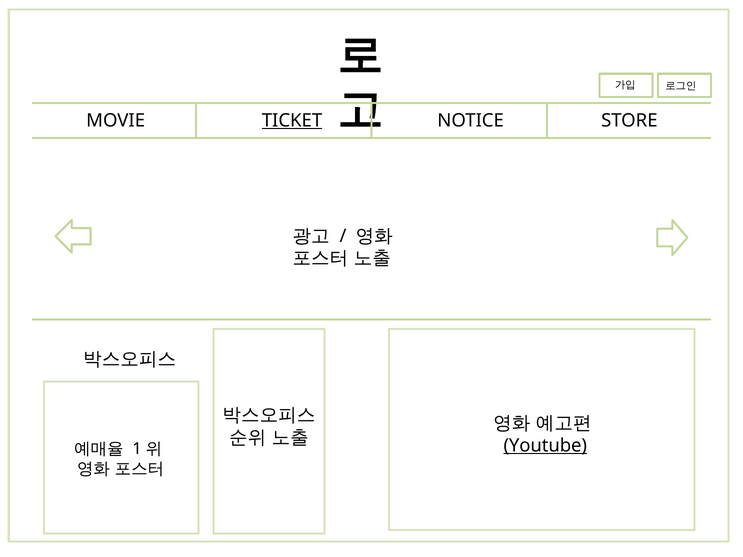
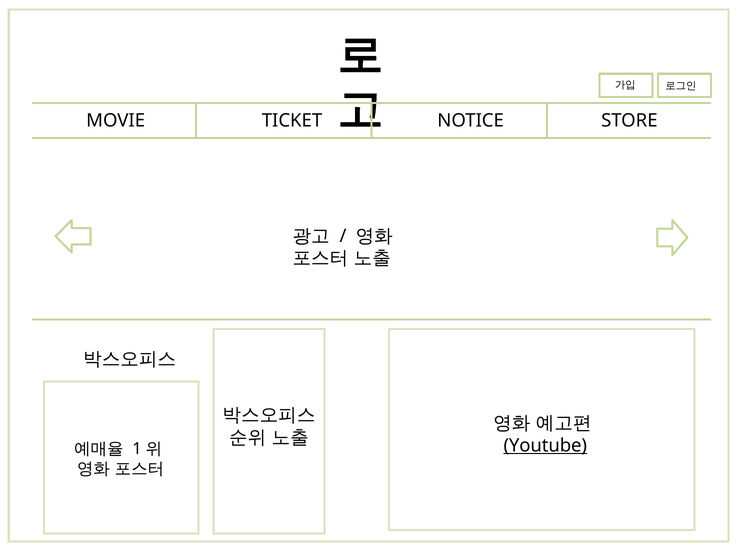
TICKET underline: present -> none
